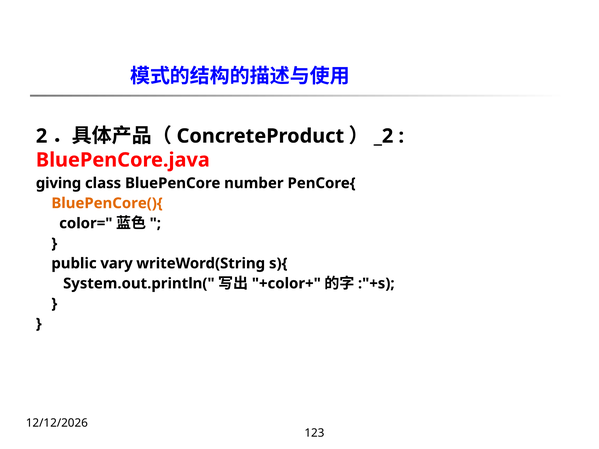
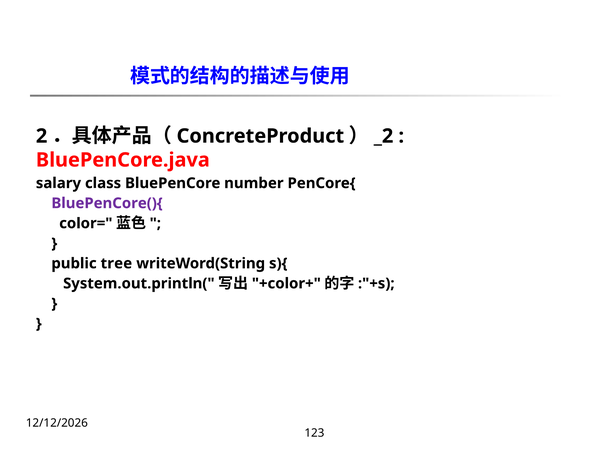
giving: giving -> salary
BluePenCore(){ colour: orange -> purple
vary: vary -> tree
